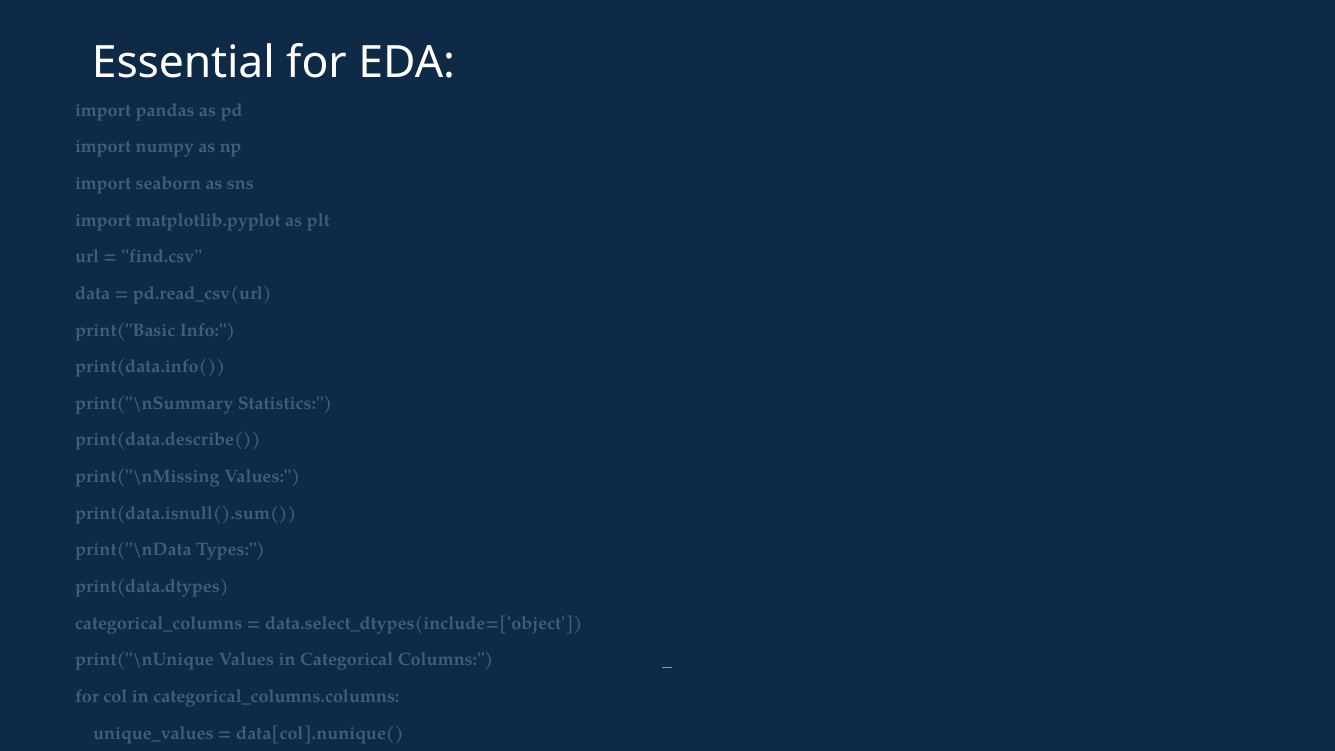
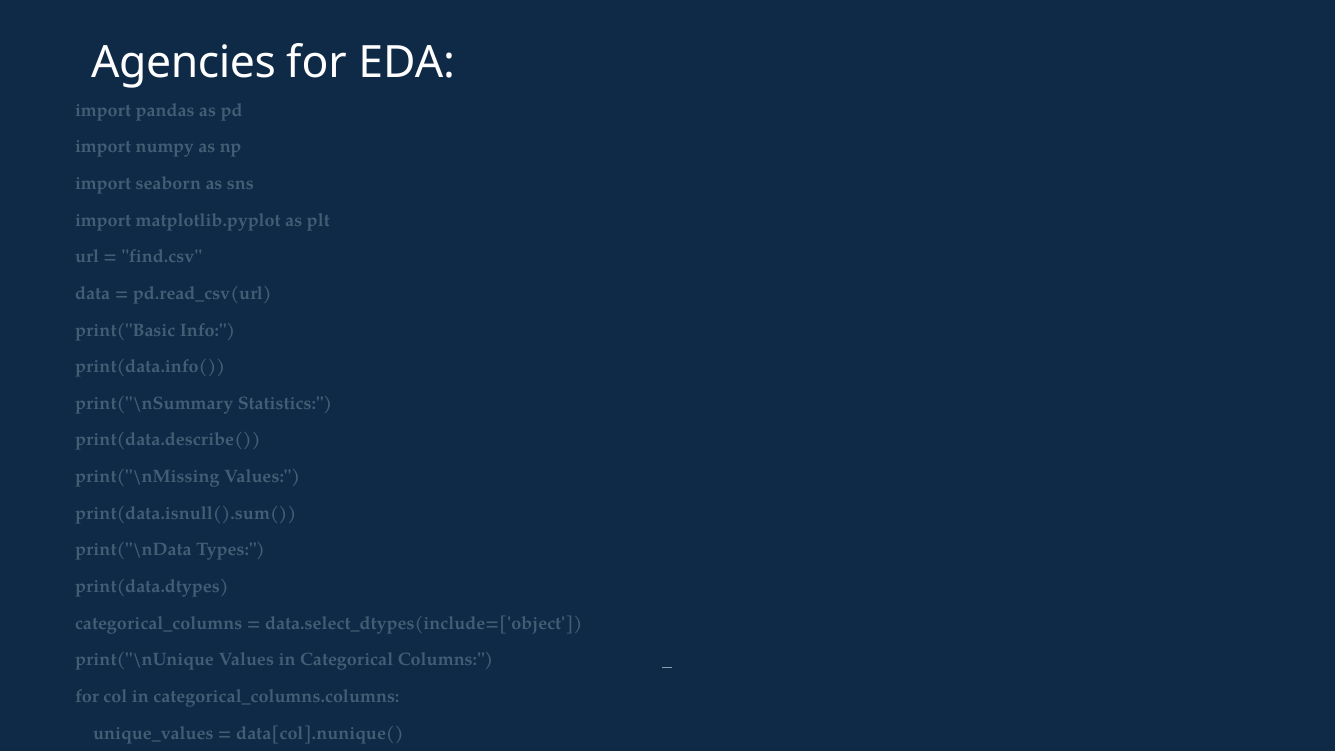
Essential: Essential -> Agencies
